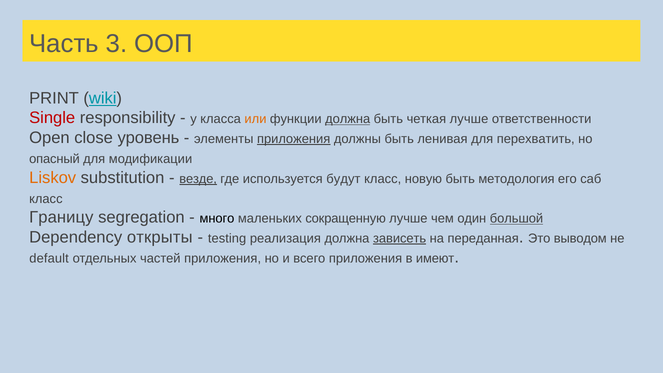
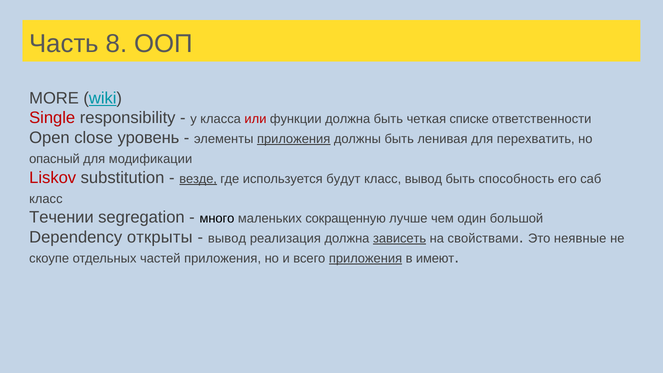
3: 3 -> 8
PRINT: PRINT -> MORE
или colour: orange -> red
должна at (348, 119) underline: present -> none
четкая лучше: лучше -> списке
Liskov colour: orange -> red
класс новую: новую -> вывод
методология: методология -> способность
Границу: Границу -> Течении
большой underline: present -> none
testing at (227, 239): testing -> вывод
переданная: переданная -> свойствами
выводом: выводом -> неявные
default: default -> скоупе
приложения at (366, 258) underline: none -> present
